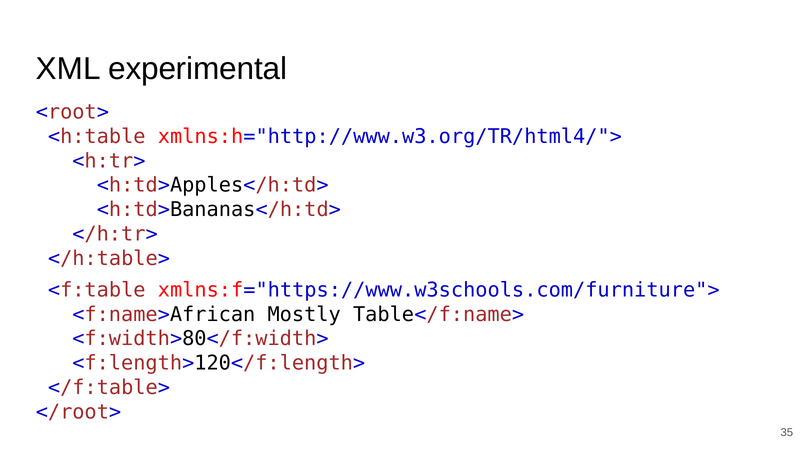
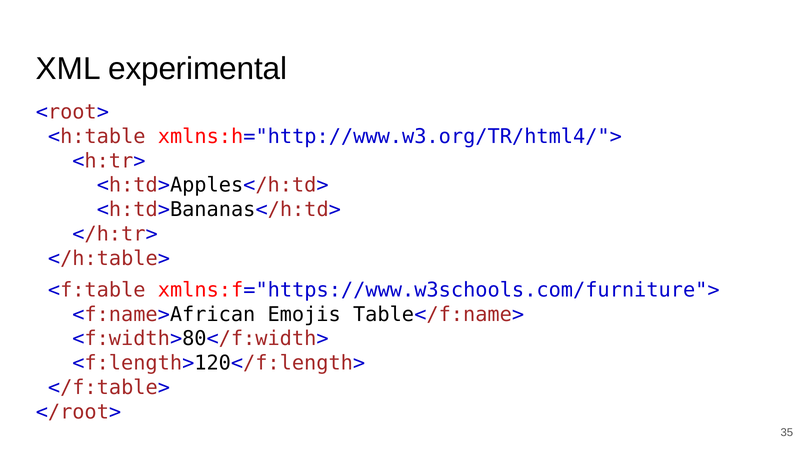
Mostly: Mostly -> Emojis
